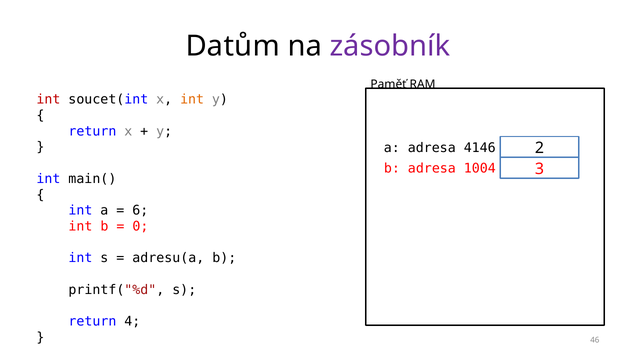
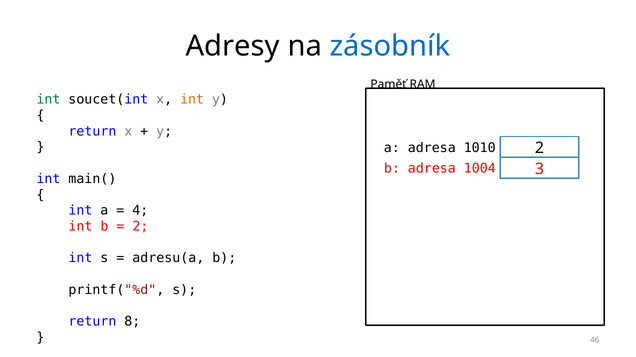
Datům: Datům -> Adresy
zásobník colour: purple -> blue
int at (48, 100) colour: red -> green
4146: 4146 -> 1010
6: 6 -> 4
0 at (140, 227): 0 -> 2
4: 4 -> 8
